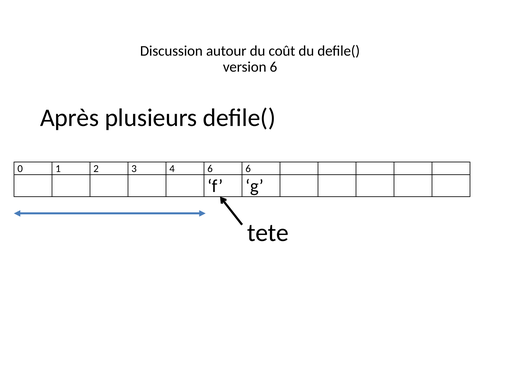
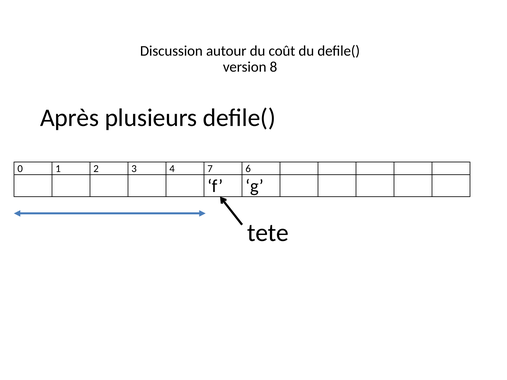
version 6: 6 -> 8
4 6: 6 -> 7
